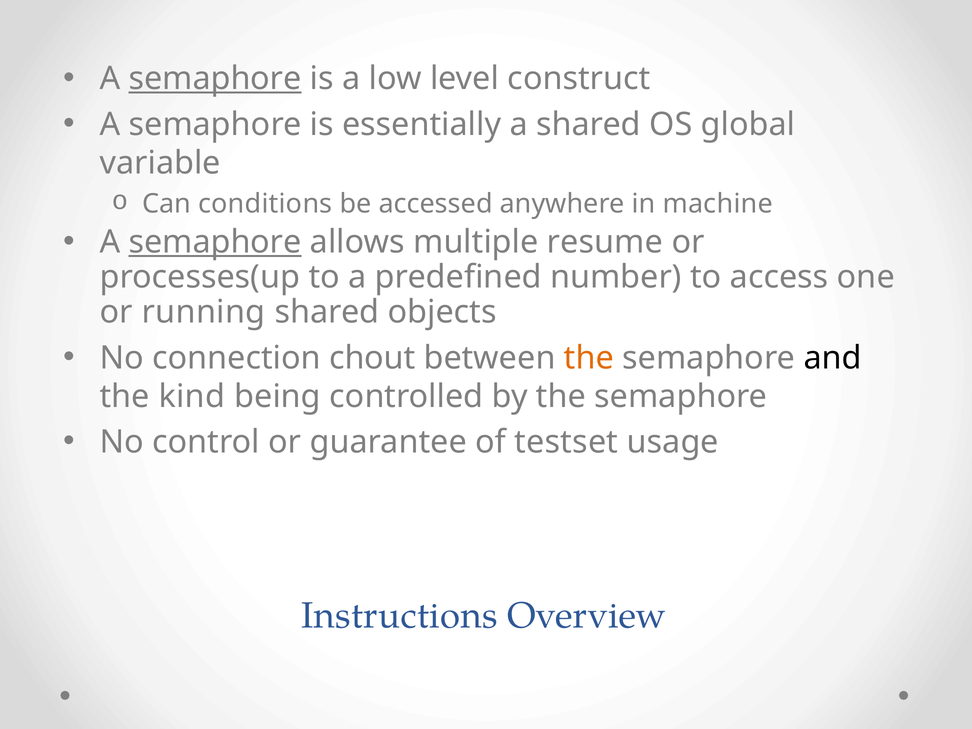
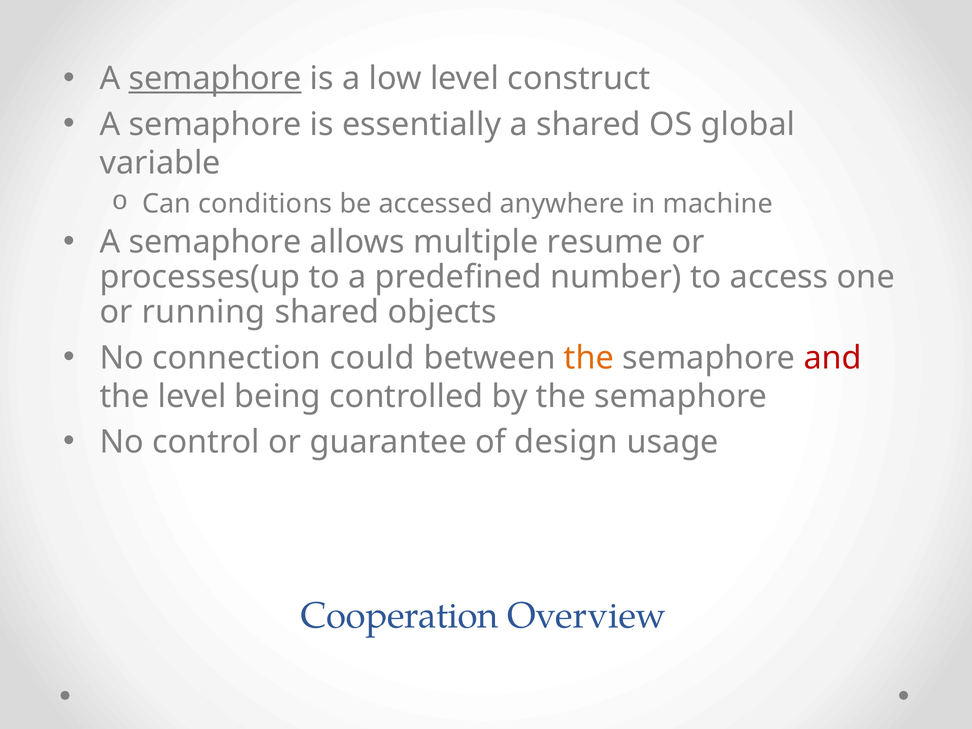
semaphore at (215, 242) underline: present -> none
chout: chout -> could
and colour: black -> red
the kind: kind -> level
testset: testset -> design
Instructions: Instructions -> Cooperation
